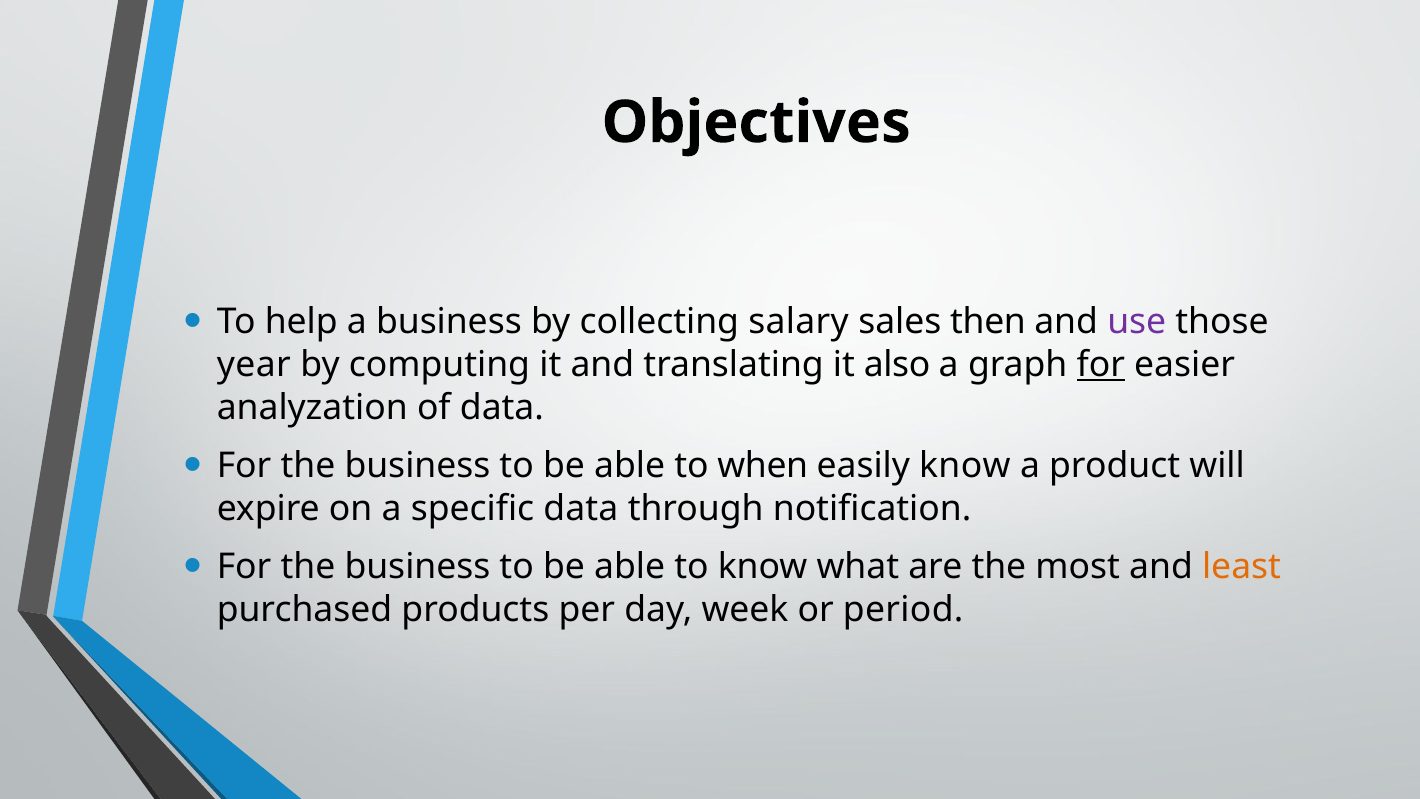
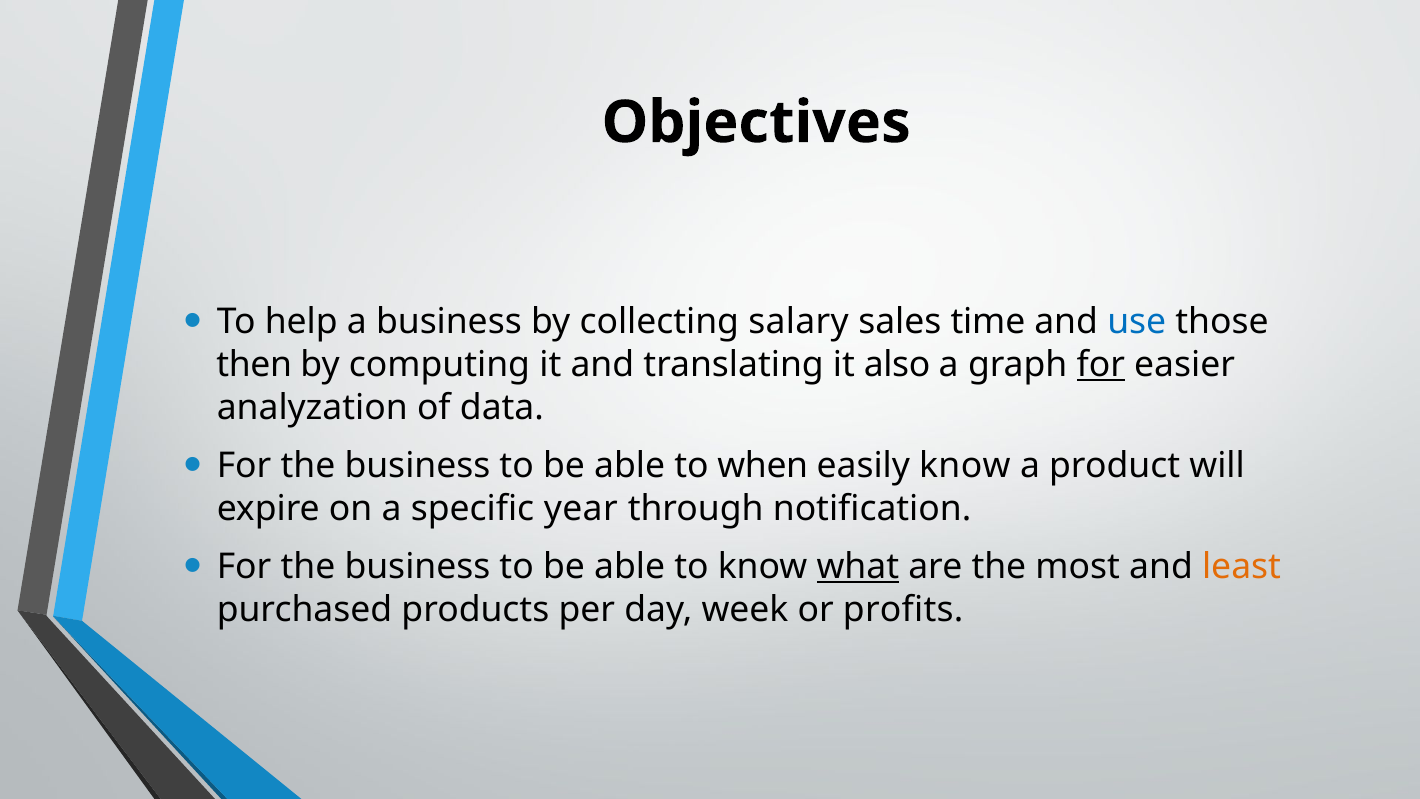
then: then -> time
use colour: purple -> blue
year: year -> then
specific data: data -> year
what underline: none -> present
period: period -> profits
